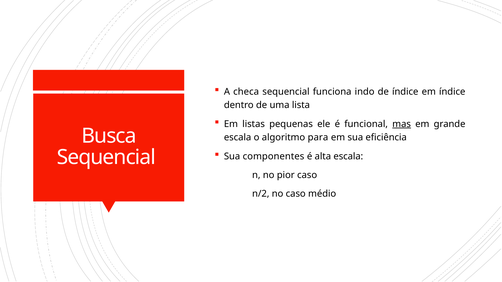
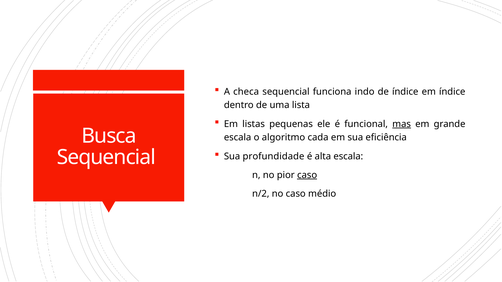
para: para -> cada
componentes: componentes -> profundidade
caso at (307, 175) underline: none -> present
